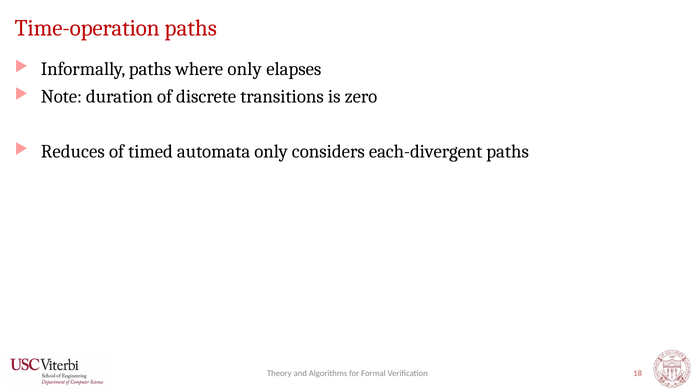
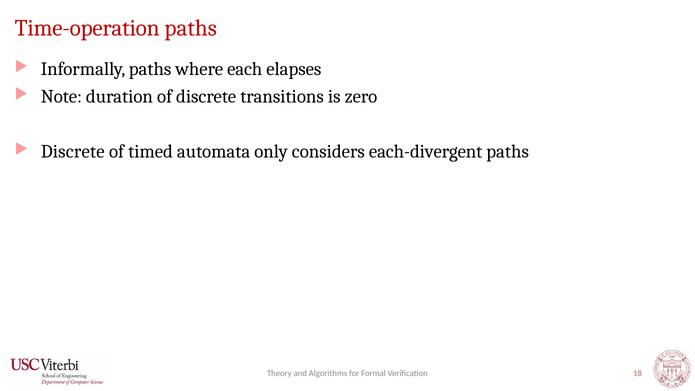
where only: only -> each
Reduces at (73, 152): Reduces -> Discrete
